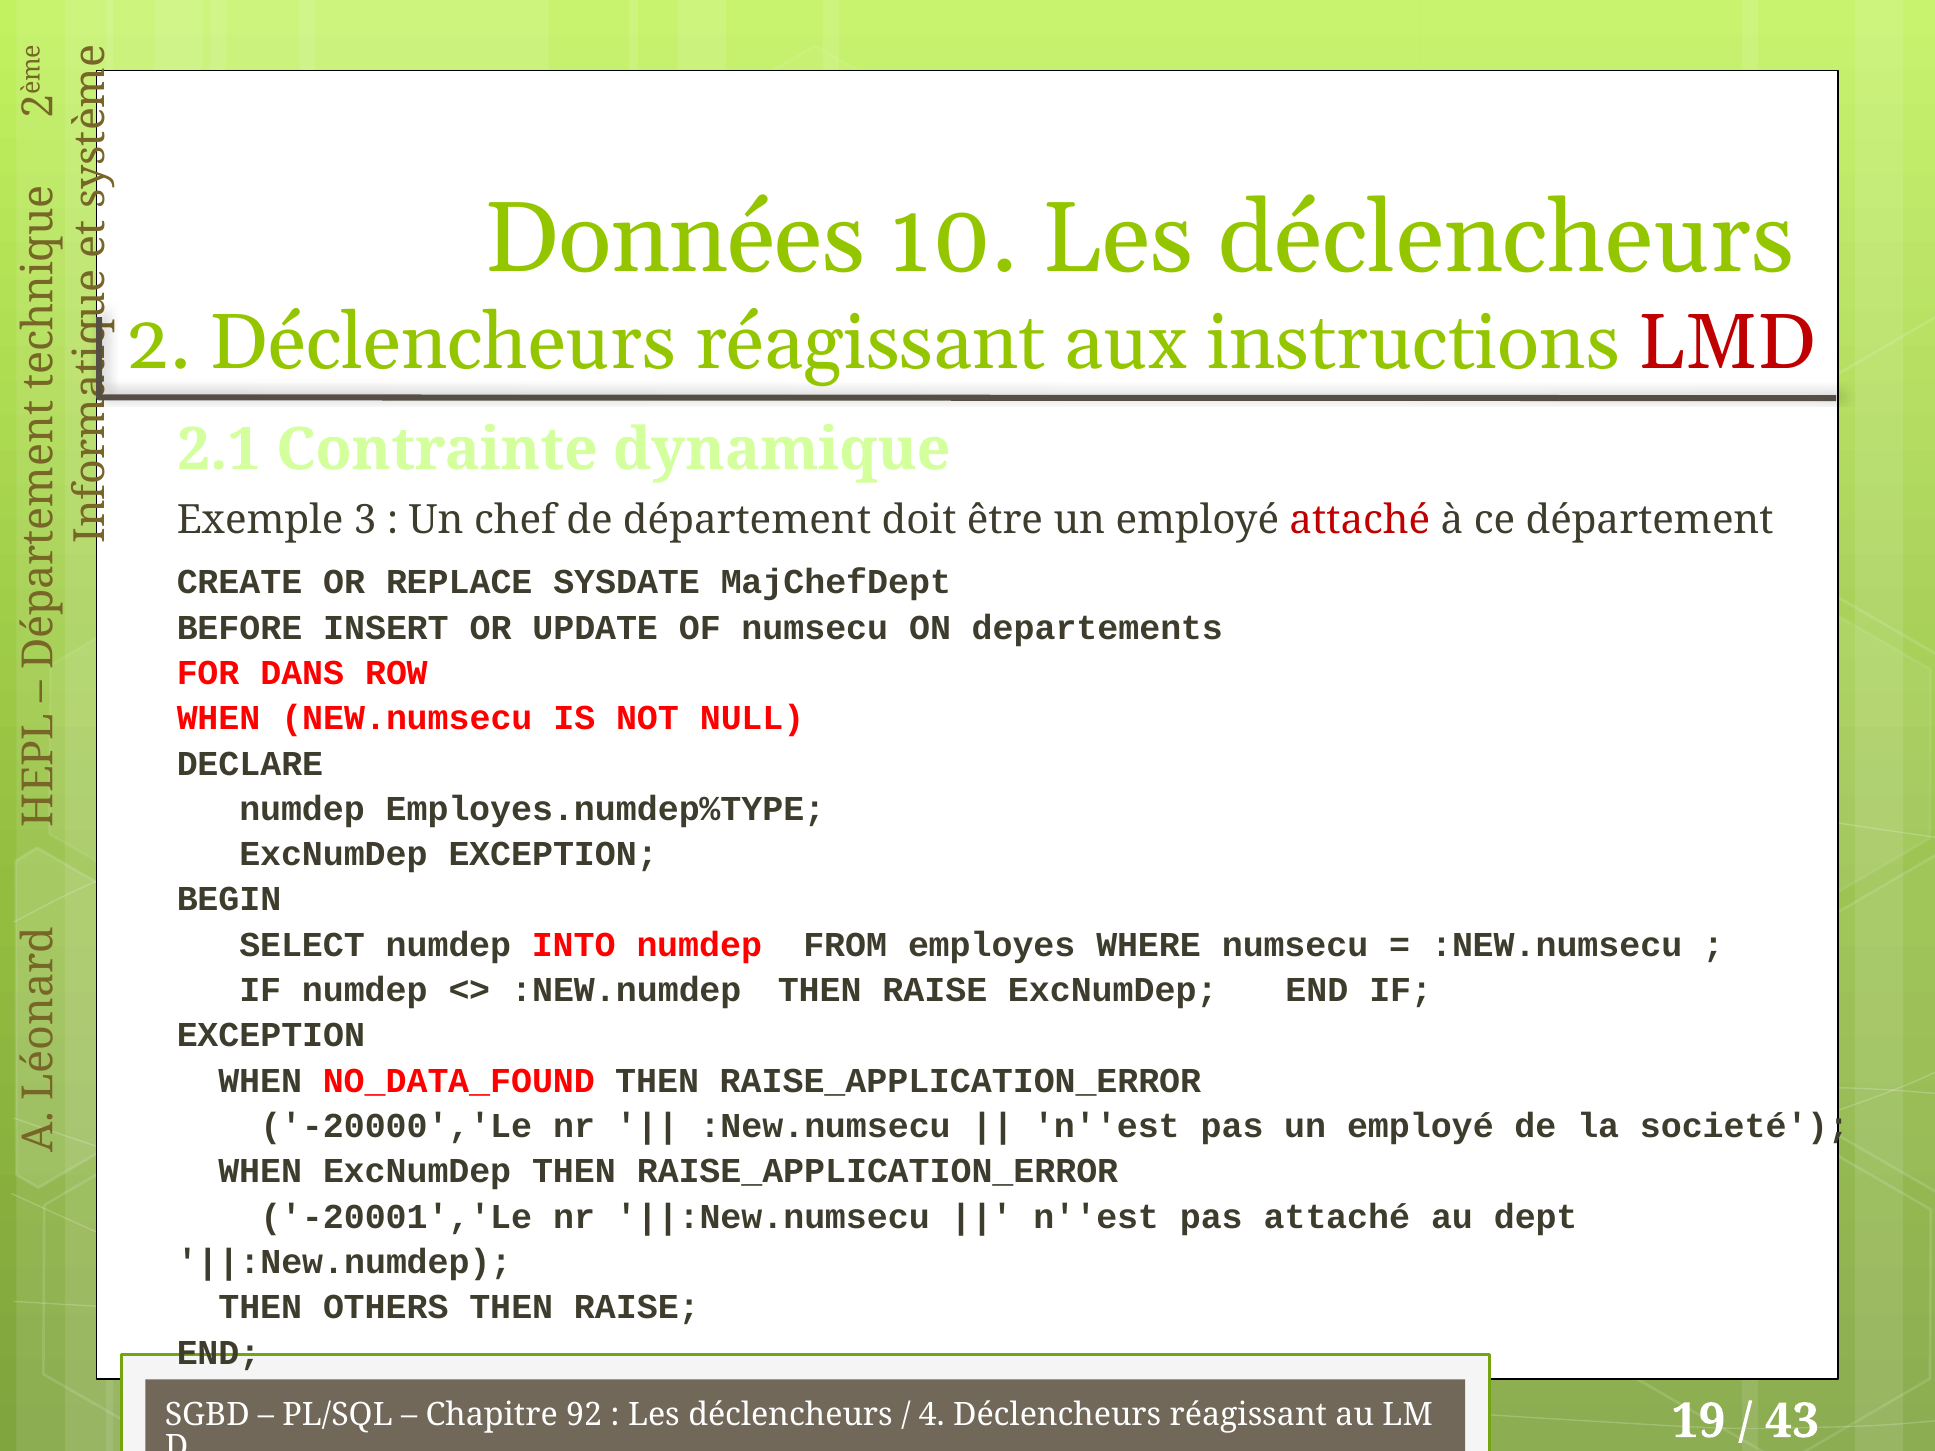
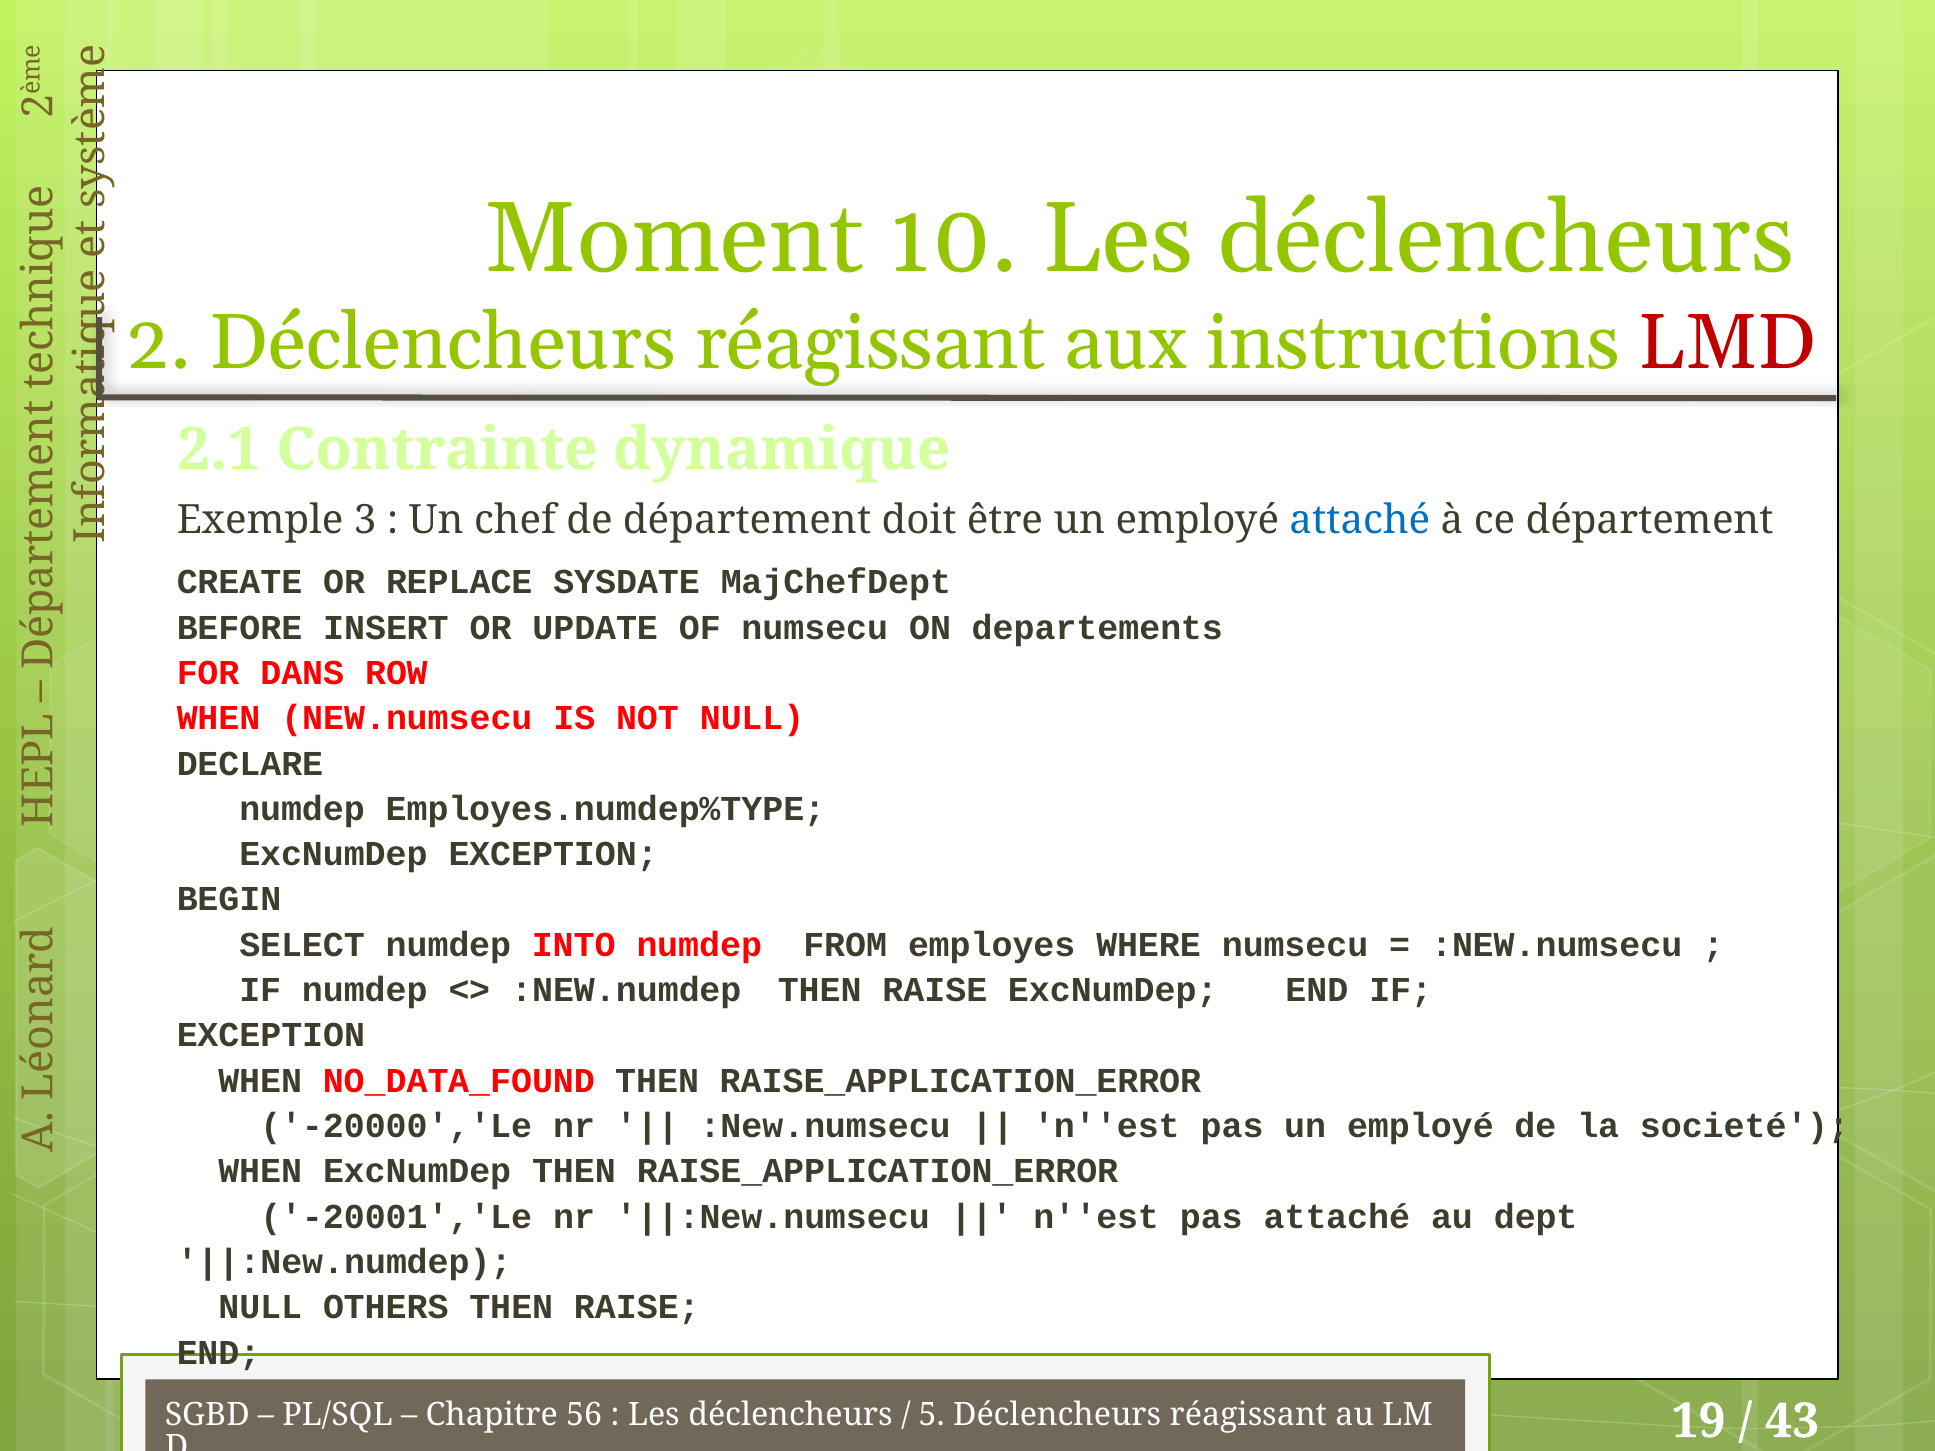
Données: Données -> Moment
attaché at (1360, 520) colour: red -> blue
THEN at (260, 1308): THEN -> NULL
92: 92 -> 56
4: 4 -> 5
